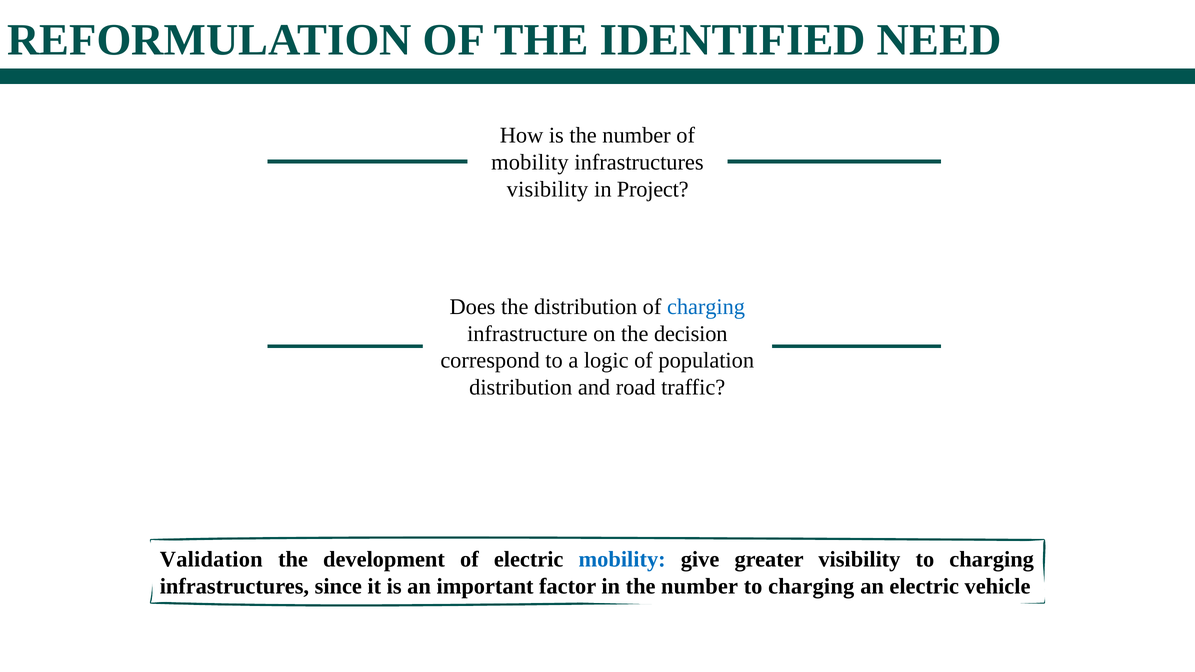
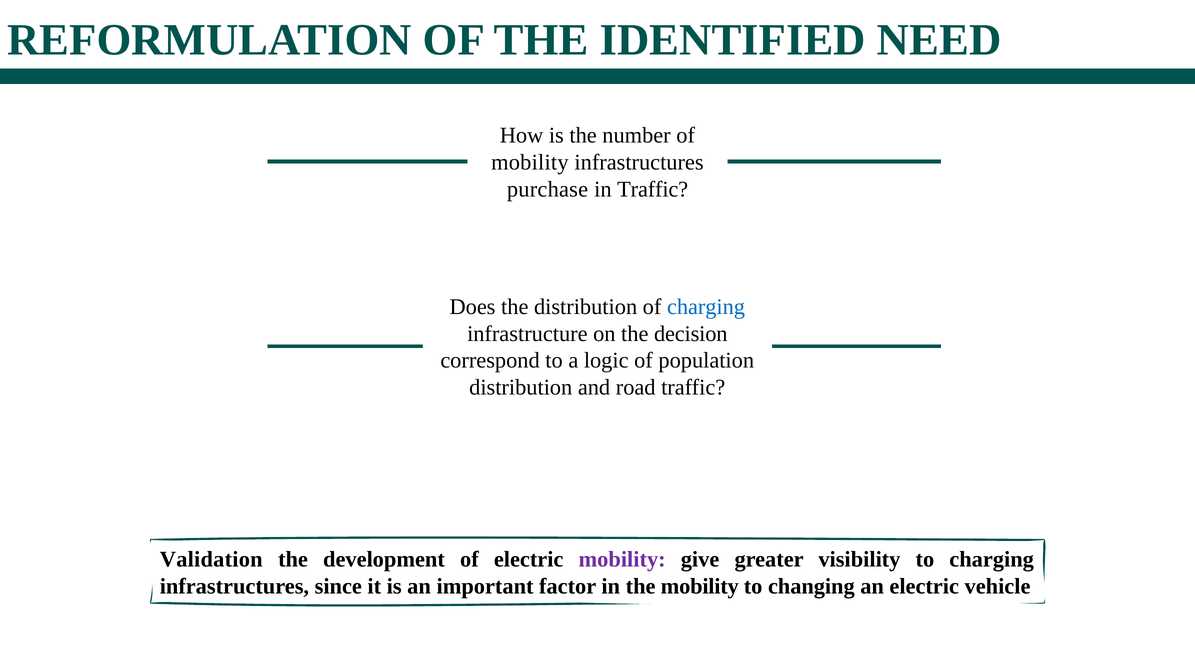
visibility at (548, 189): visibility -> purchase
in Project: Project -> Traffic
mobility at (622, 560) colour: blue -> purple
in the number: number -> mobility
charging at (811, 586): charging -> changing
